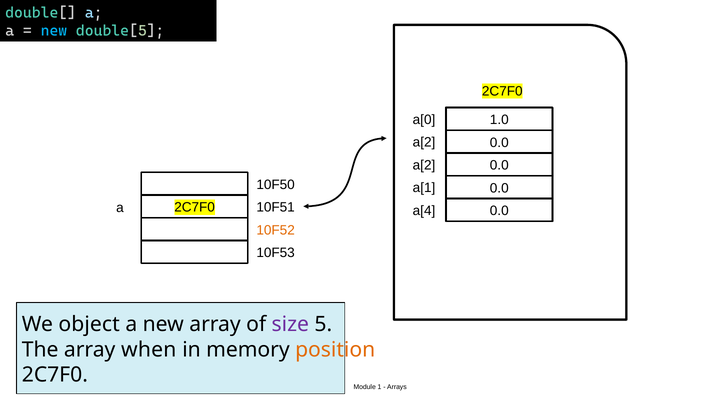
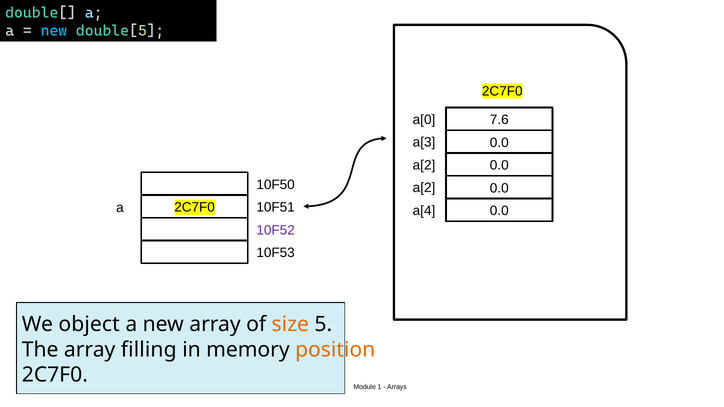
1.0: 1.0 -> 7.6
a[2 at (424, 143): a[2 -> a[3
a[1 at (424, 188): a[1 -> a[2
10F52 colour: orange -> purple
size colour: purple -> orange
when: when -> filling
